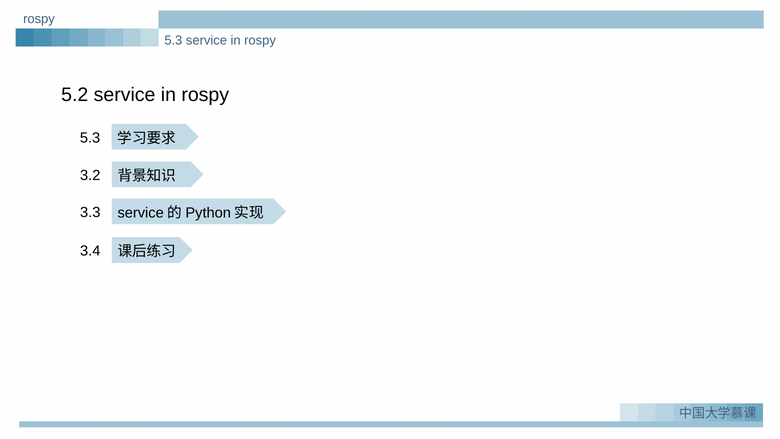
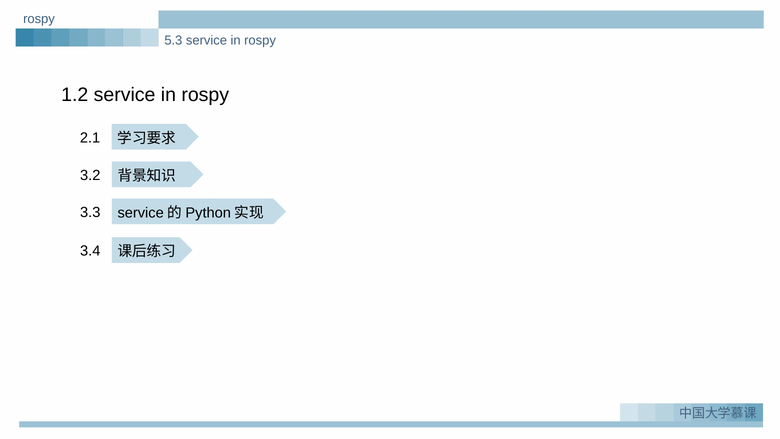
5.2: 5.2 -> 1.2
5.3 at (90, 138): 5.3 -> 2.1
